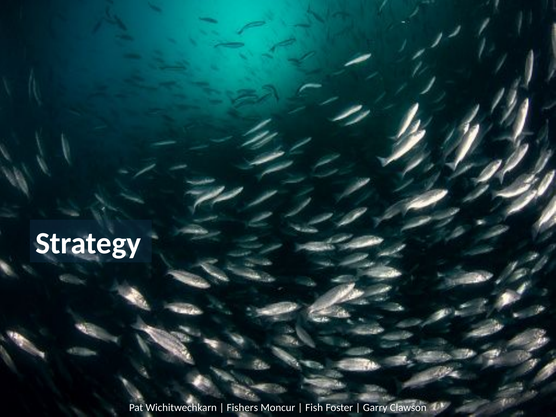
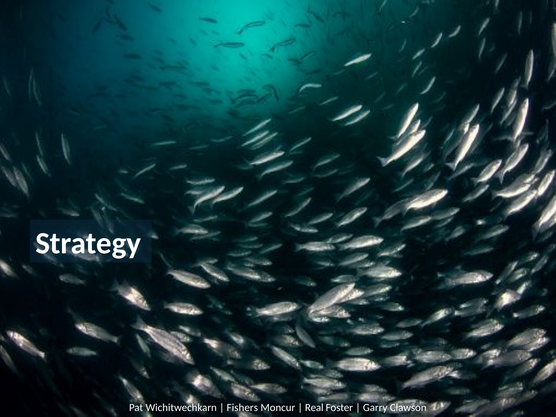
Fish: Fish -> Real
